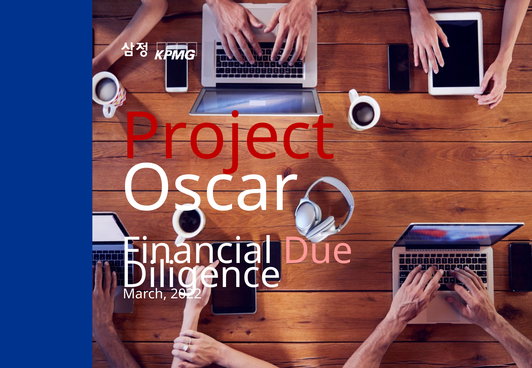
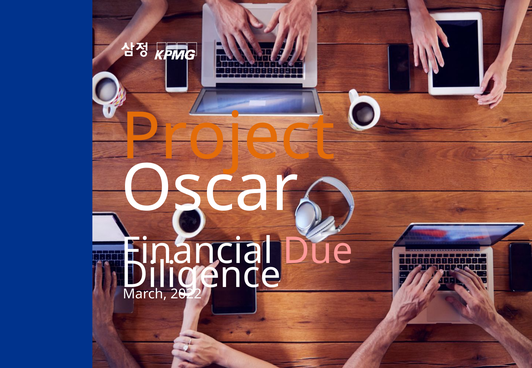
Project colour: red -> orange
